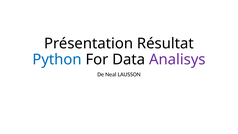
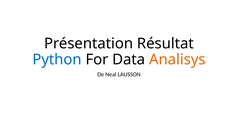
Analisys colour: purple -> orange
